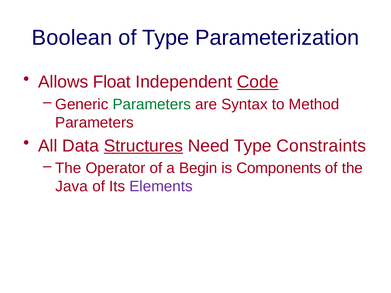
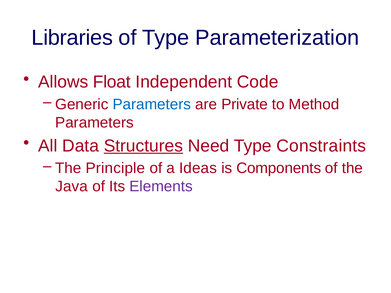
Boolean: Boolean -> Libraries
Code underline: present -> none
Parameters at (152, 104) colour: green -> blue
Syntax: Syntax -> Private
Operator: Operator -> Principle
Begin: Begin -> Ideas
